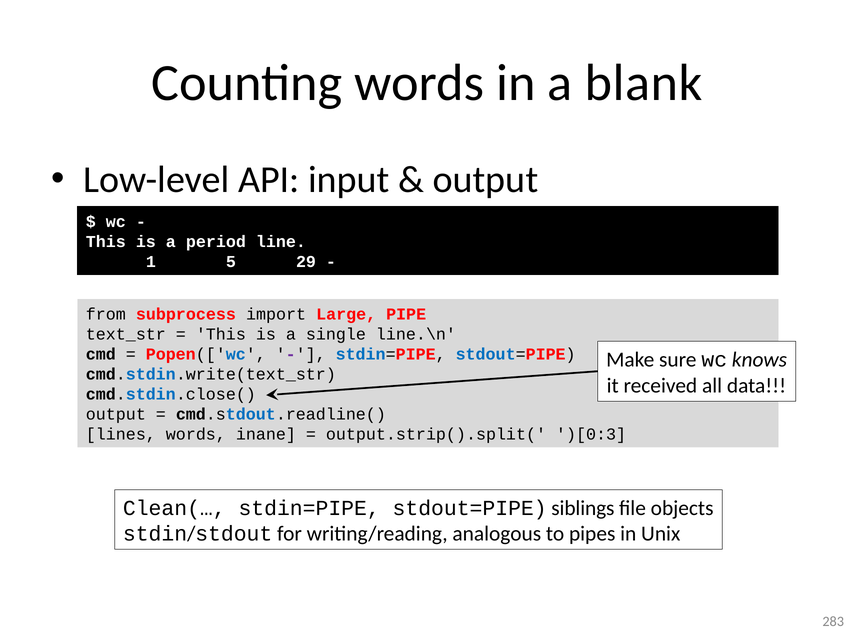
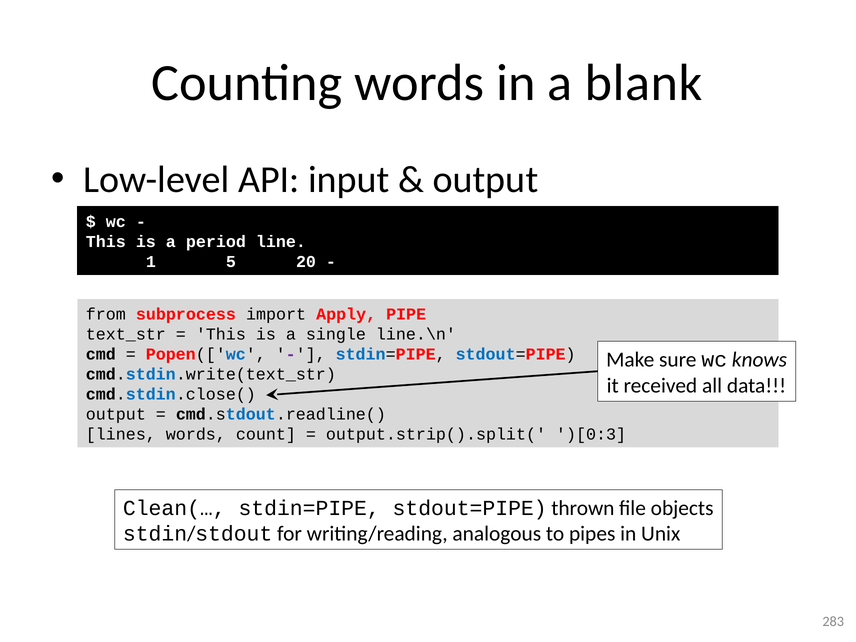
29: 29 -> 20
Large: Large -> Apply
inane: inane -> count
siblings: siblings -> thrown
